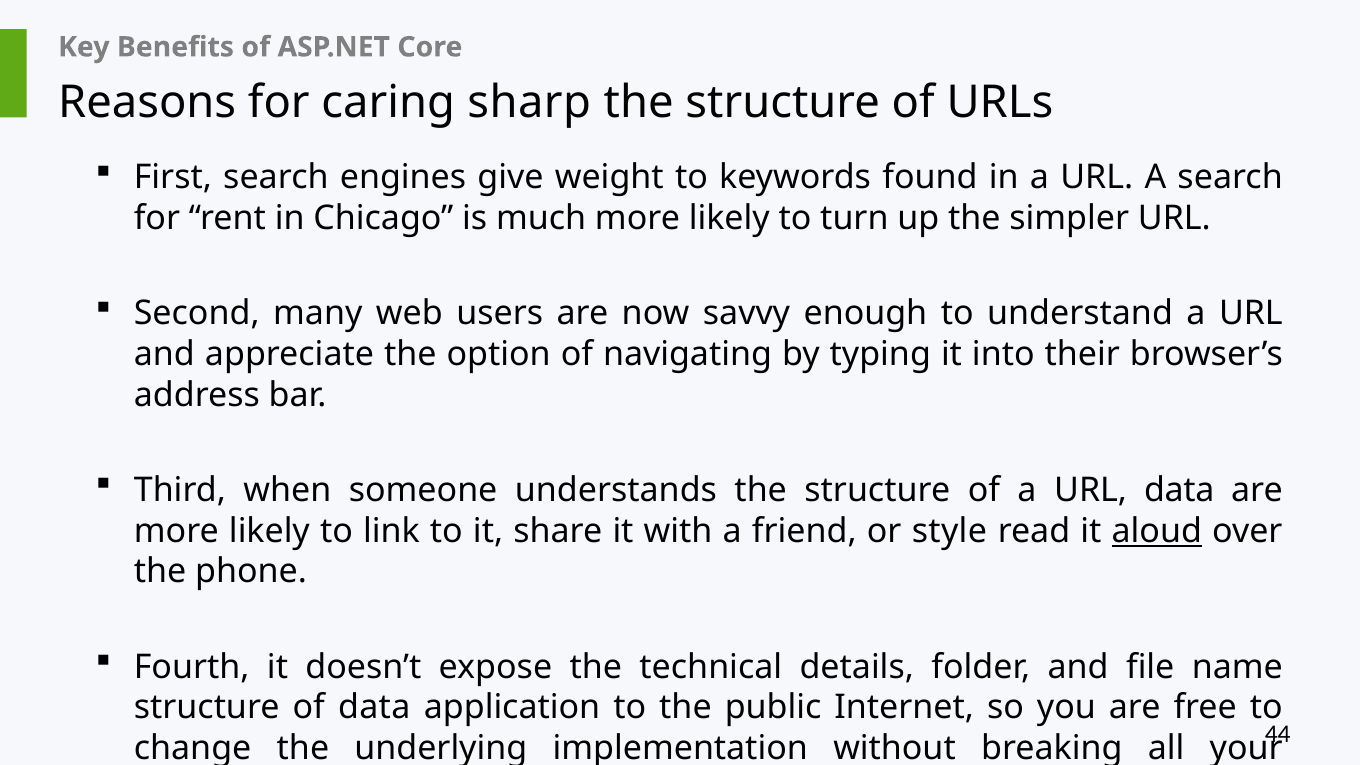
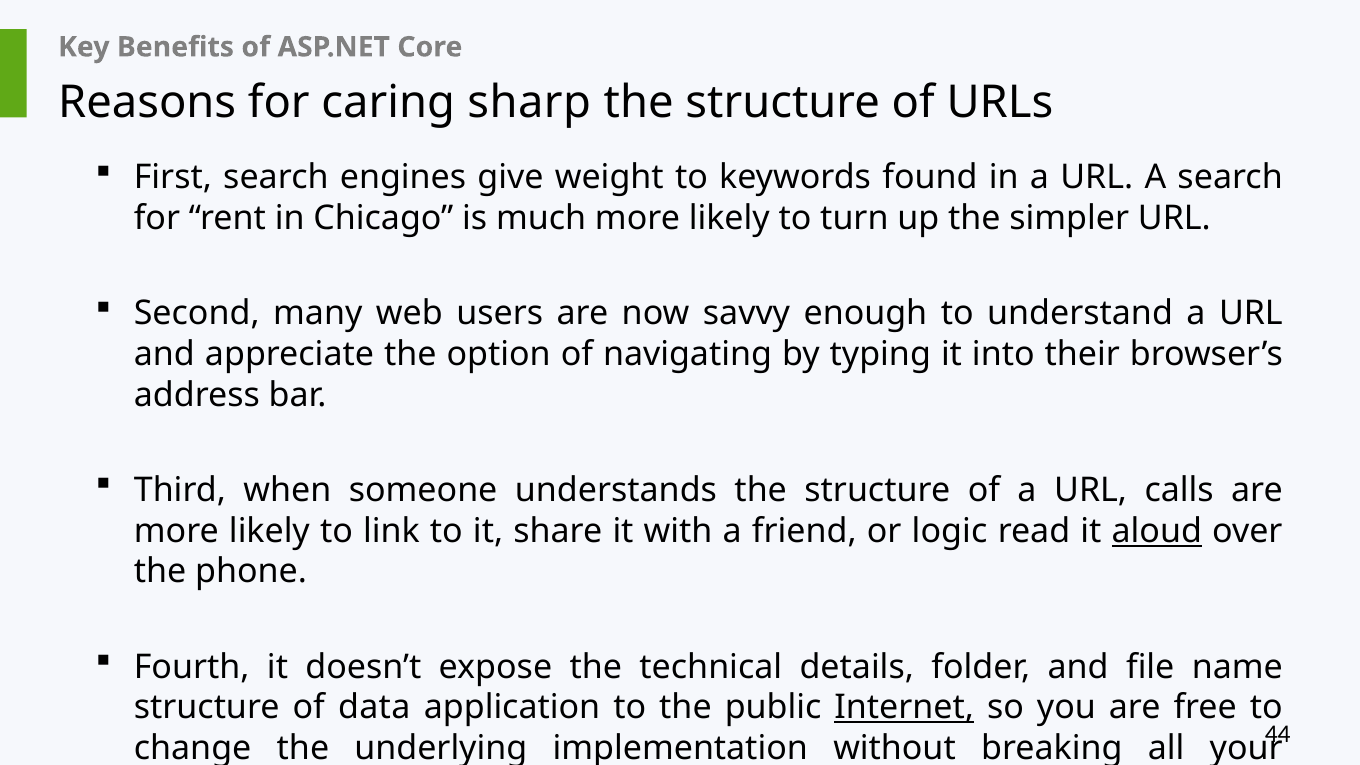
URL data: data -> calls
style: style -> logic
Internet underline: none -> present
